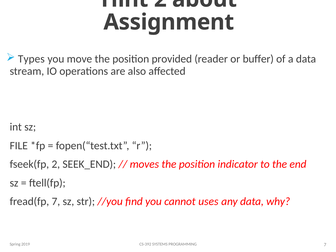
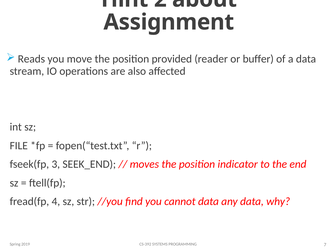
Types: Types -> Reads
fseek(fp 2: 2 -> 3
fread(fp 7: 7 -> 4
cannot uses: uses -> data
